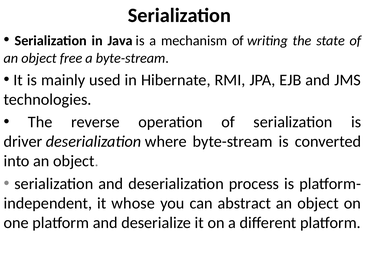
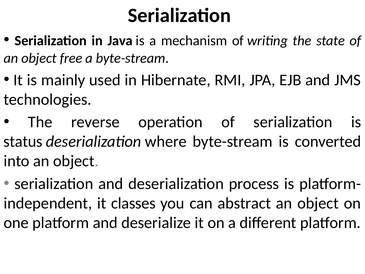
driver: driver -> status
whose: whose -> classes
